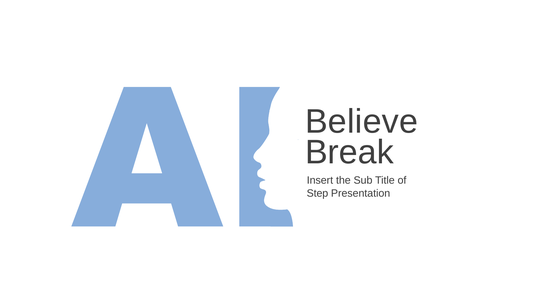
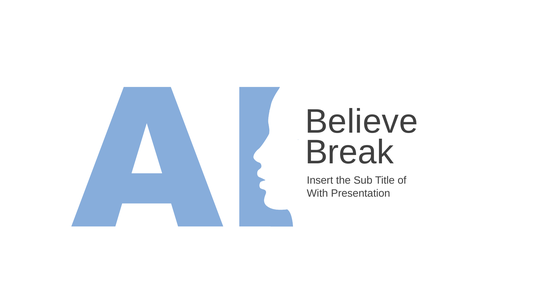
Step: Step -> With
